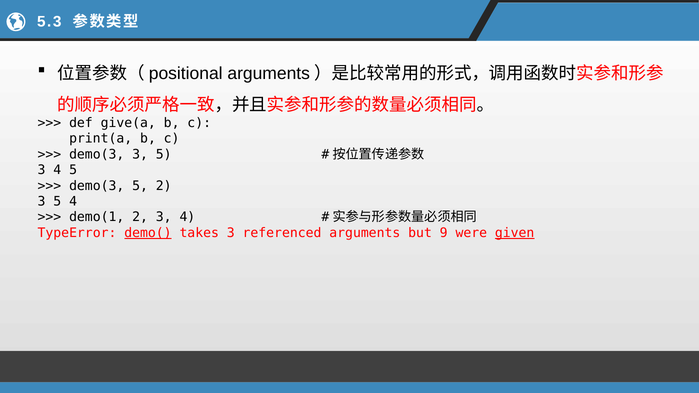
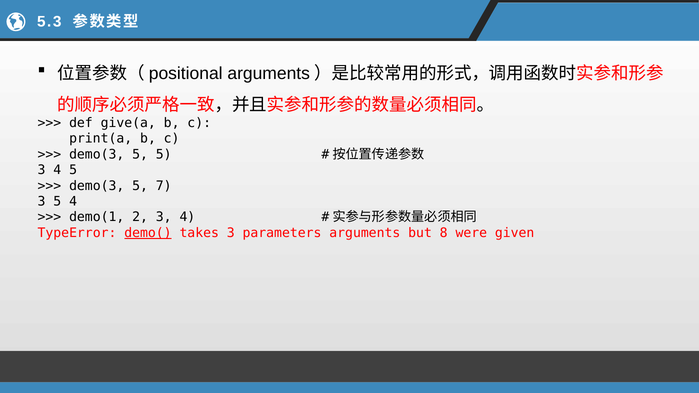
3 at (140, 154): 3 -> 5
5 2: 2 -> 7
referenced: referenced -> parameters
9: 9 -> 8
given underline: present -> none
